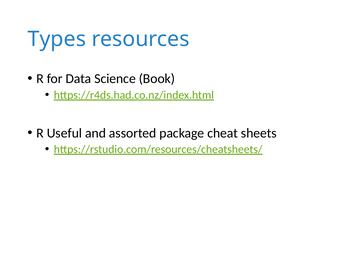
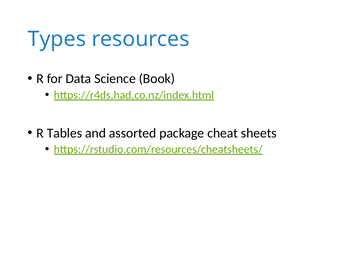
Useful: Useful -> Tables
